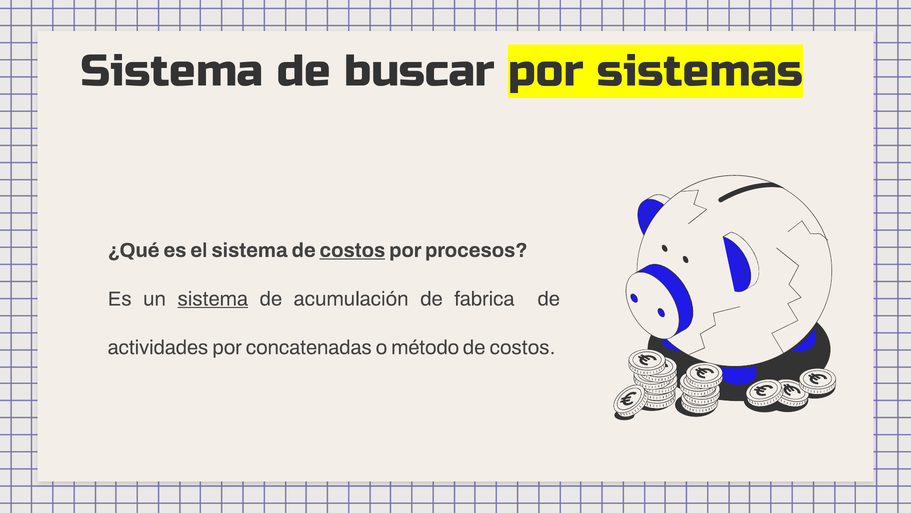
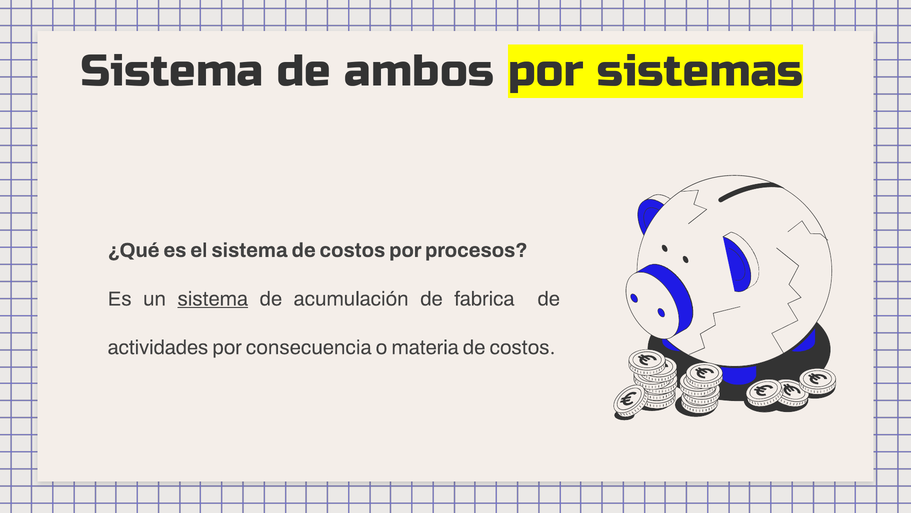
buscar: buscar -> ambos
costos at (352, 250) underline: present -> none
concatenadas: concatenadas -> consecuencia
método: método -> materia
